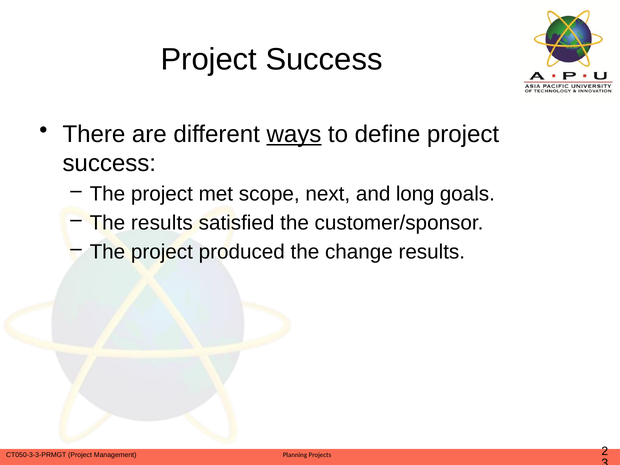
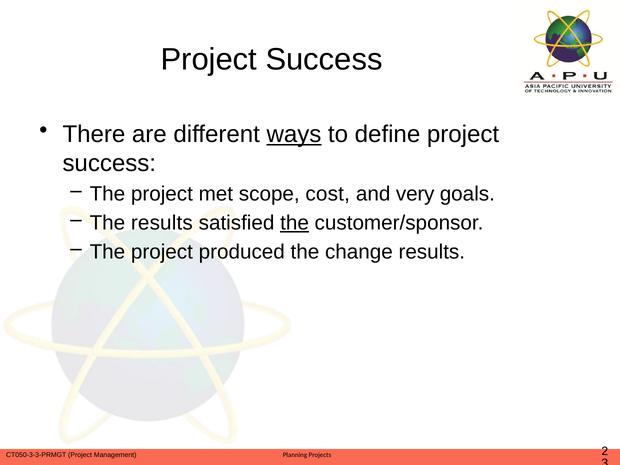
next: next -> cost
long: long -> very
the at (295, 223) underline: none -> present
